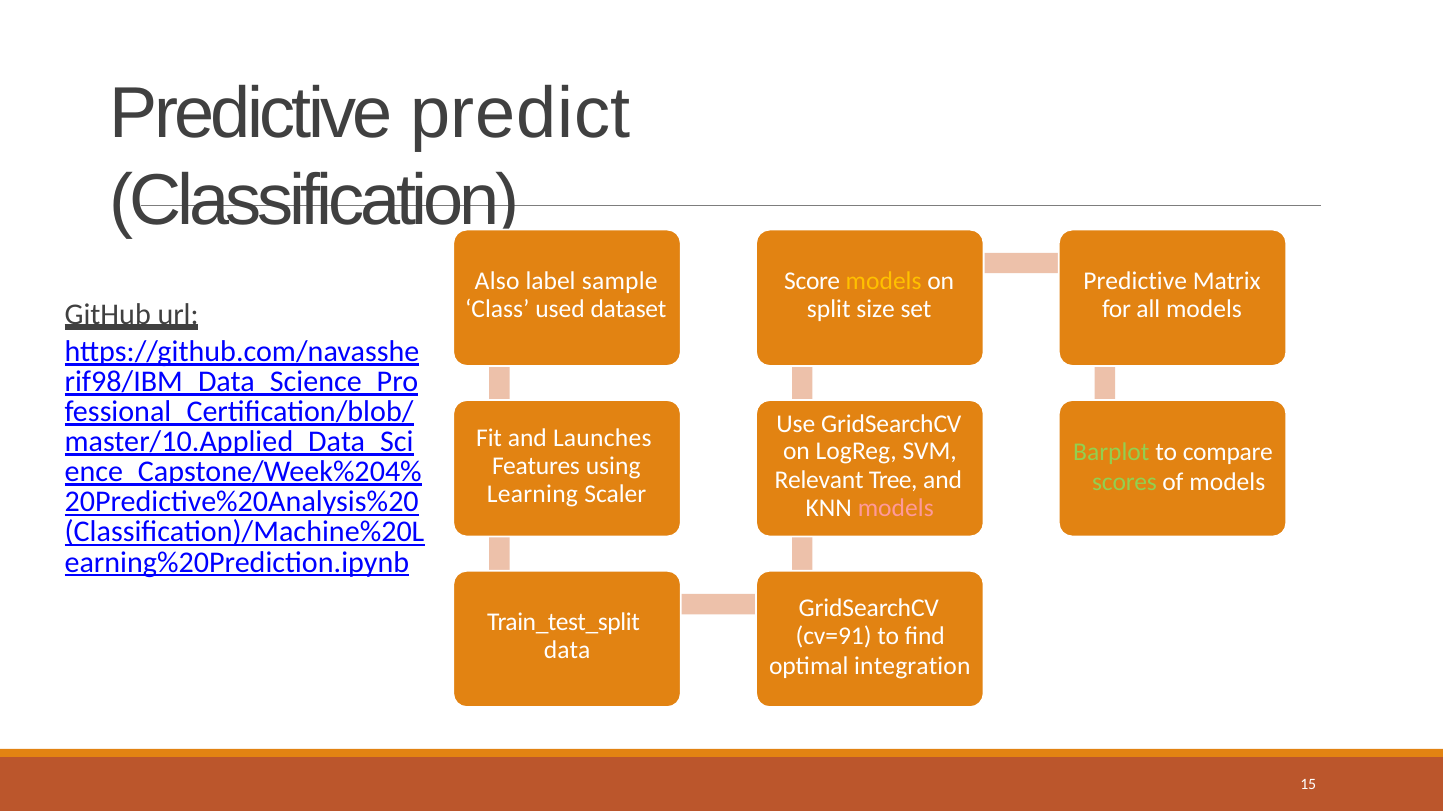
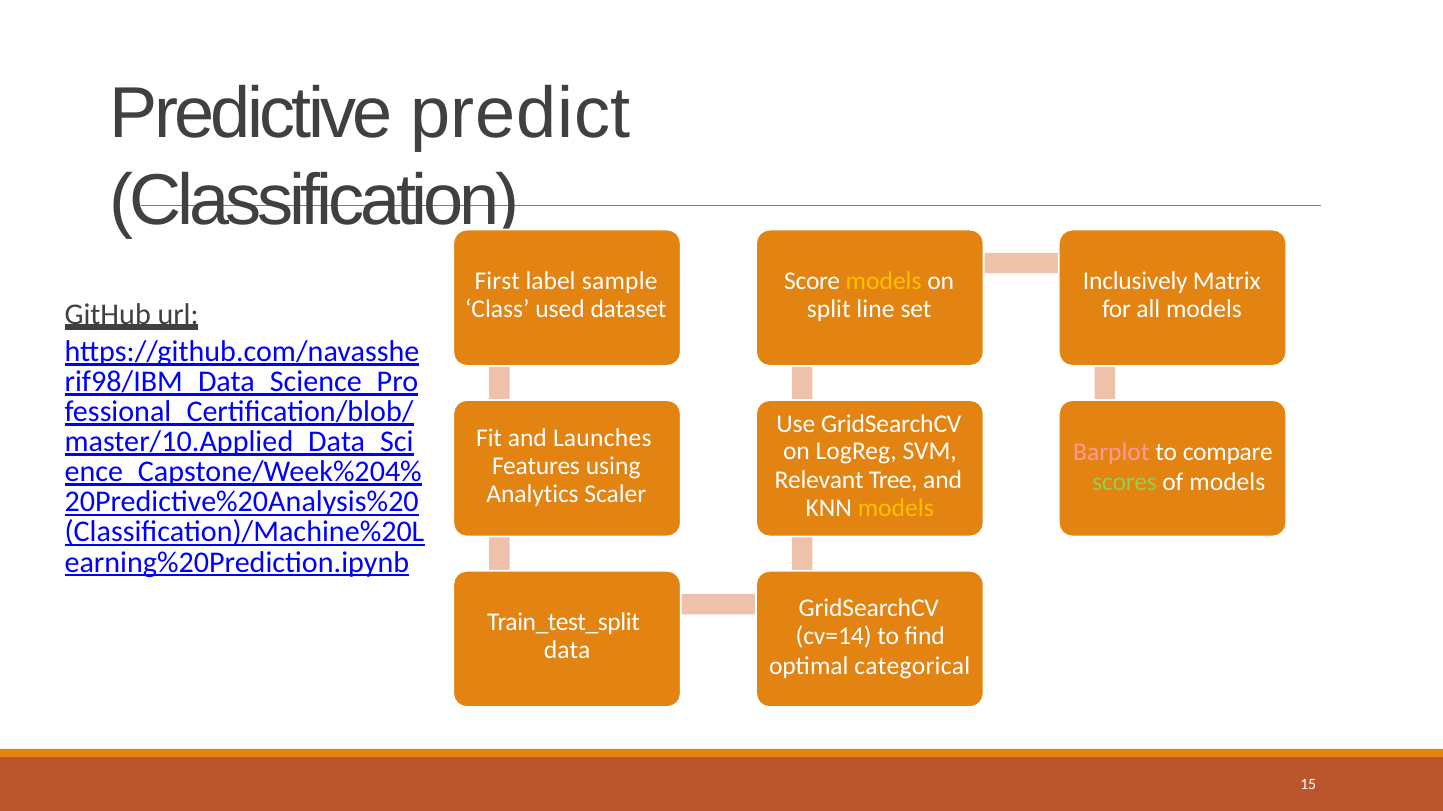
Also: Also -> First
Predictive at (1135, 281): Predictive -> Inclusively
size: size -> line
Barplot colour: light green -> pink
Learning: Learning -> Analytics
models at (896, 508) colour: pink -> yellow
cv=91: cv=91 -> cv=14
integration: integration -> categorical
